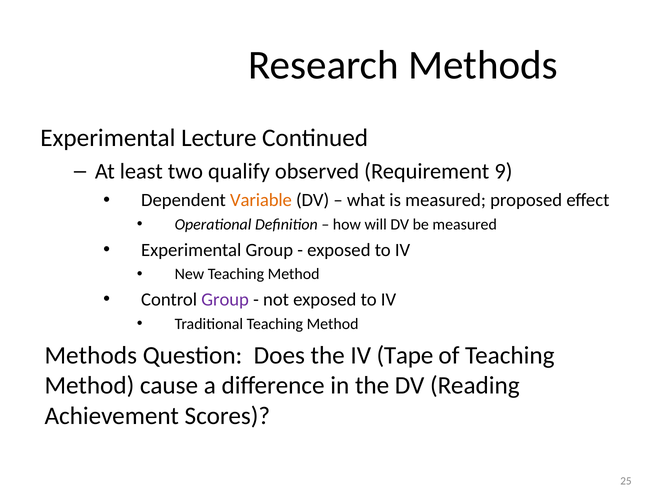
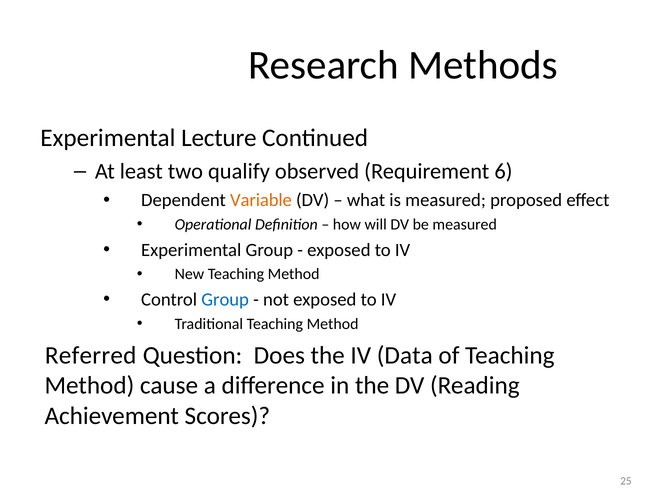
9: 9 -> 6
Group at (225, 300) colour: purple -> blue
Methods at (91, 355): Methods -> Referred
Tape: Tape -> Data
